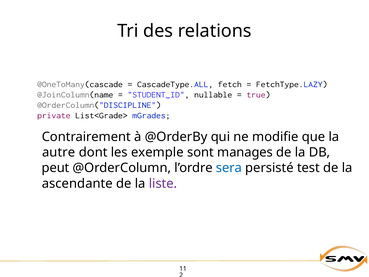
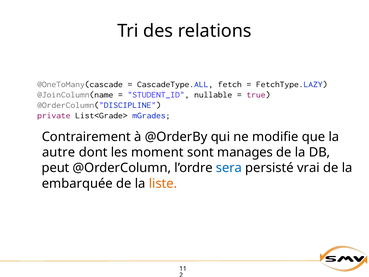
exemple: exemple -> moment
test: test -> vrai
ascendante: ascendante -> embarquée
liste colour: purple -> orange
